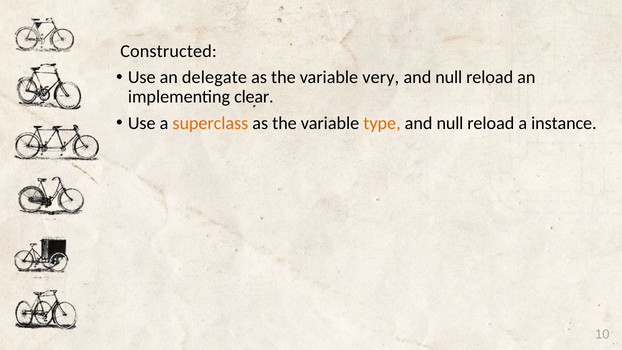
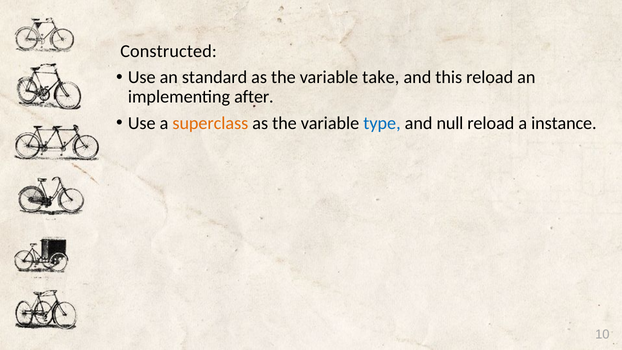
delegate: delegate -> standard
very: very -> take
null at (449, 77): null -> this
clear: clear -> after
type colour: orange -> blue
